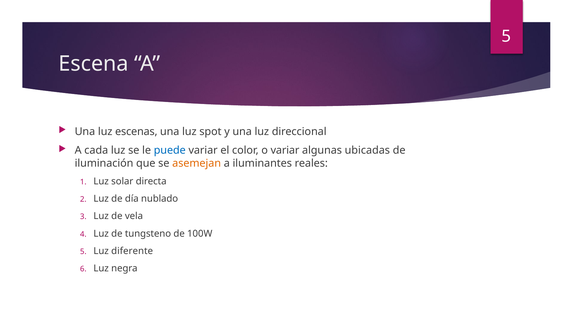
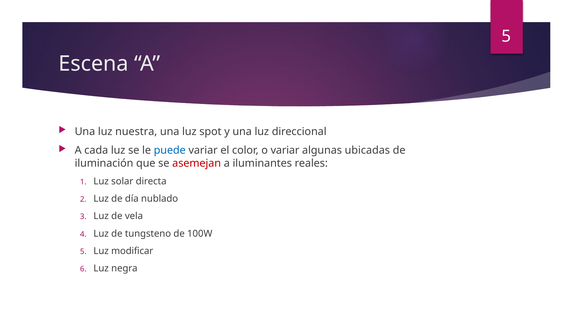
escenas: escenas -> nuestra
asemejan colour: orange -> red
diferente: diferente -> modificar
